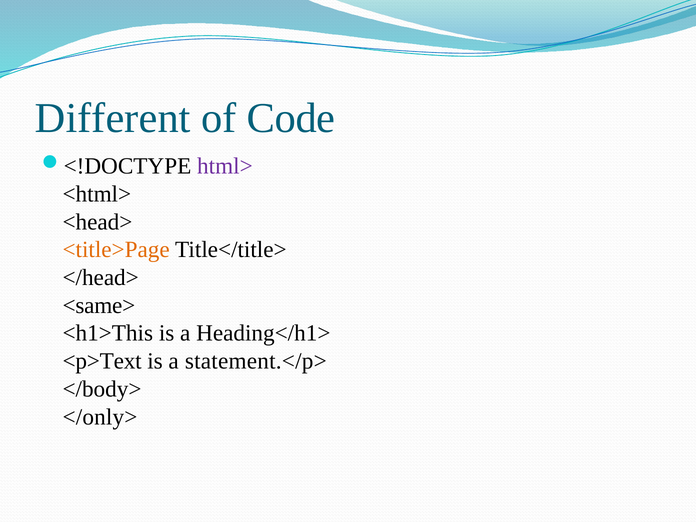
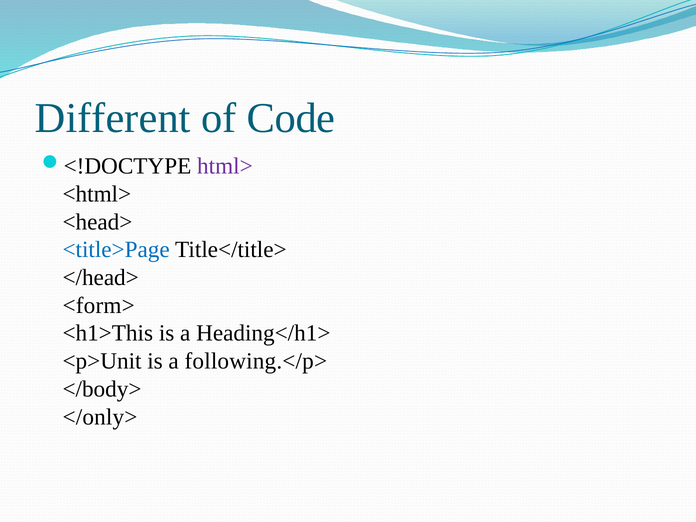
<title>Page colour: orange -> blue
<same>: <same> -> <form>
<p>Text: <p>Text -> <p>Unit
statement.</p>: statement.</p> -> following.</p>
